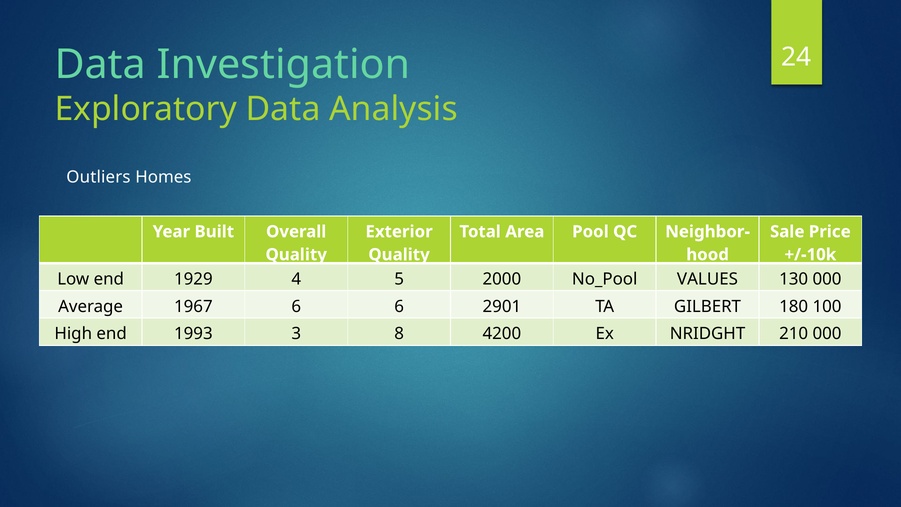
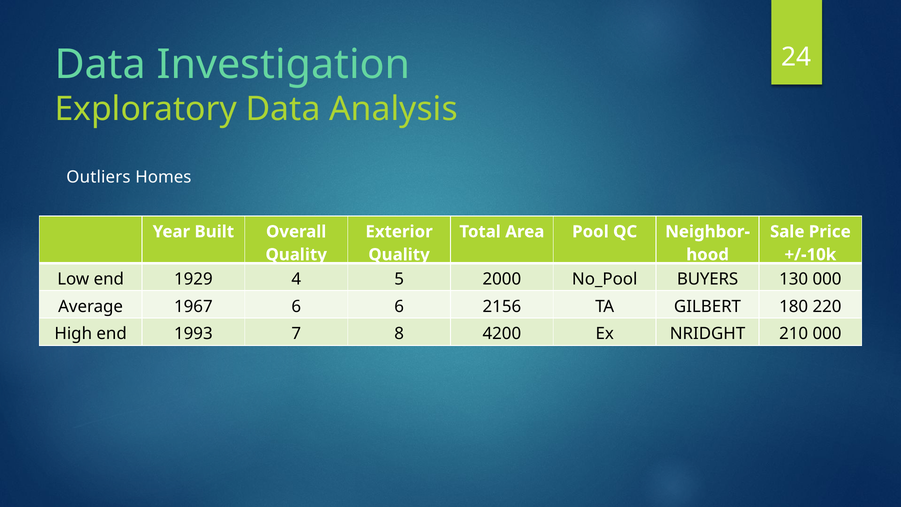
VALUES: VALUES -> BUYERS
2901: 2901 -> 2156
100: 100 -> 220
3: 3 -> 7
